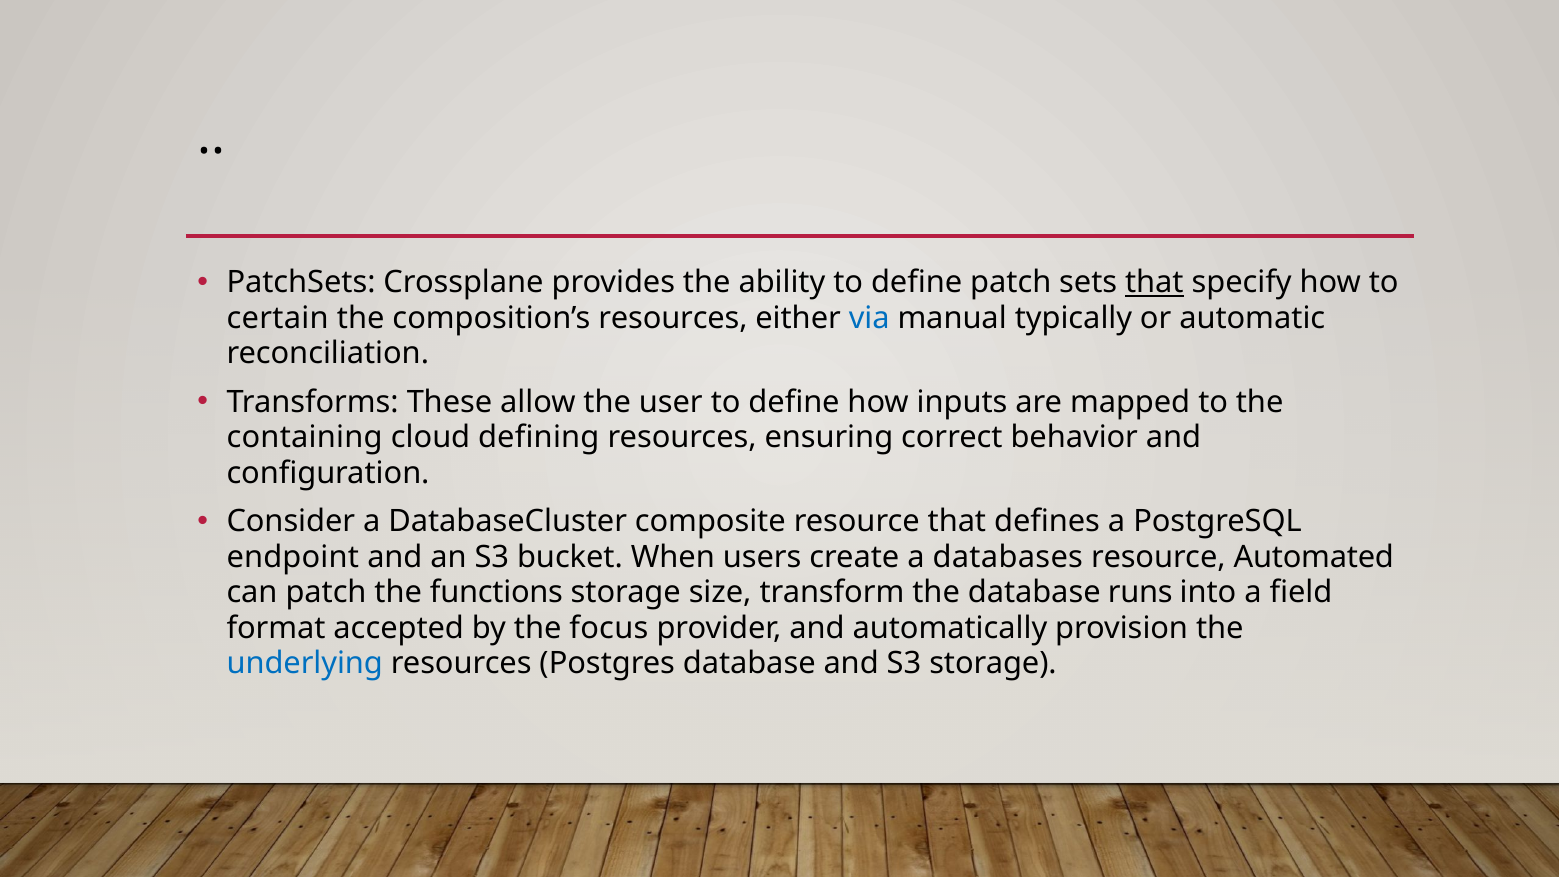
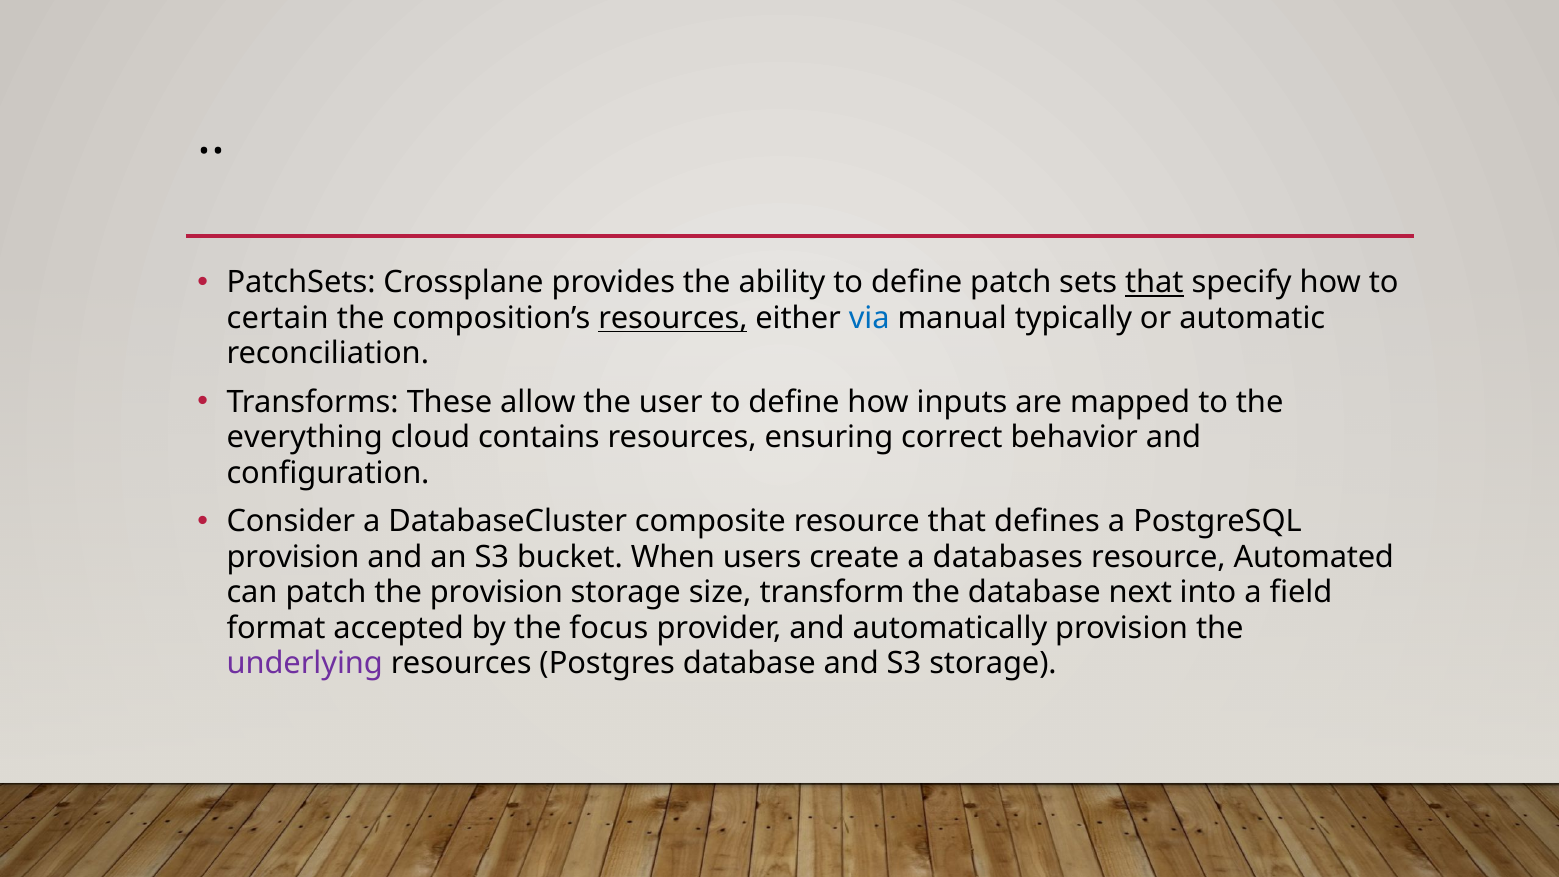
resources at (673, 318) underline: none -> present
containing: containing -> everything
defining: defining -> contains
endpoint at (293, 557): endpoint -> provision
the functions: functions -> provision
runs: runs -> next
underlying colour: blue -> purple
